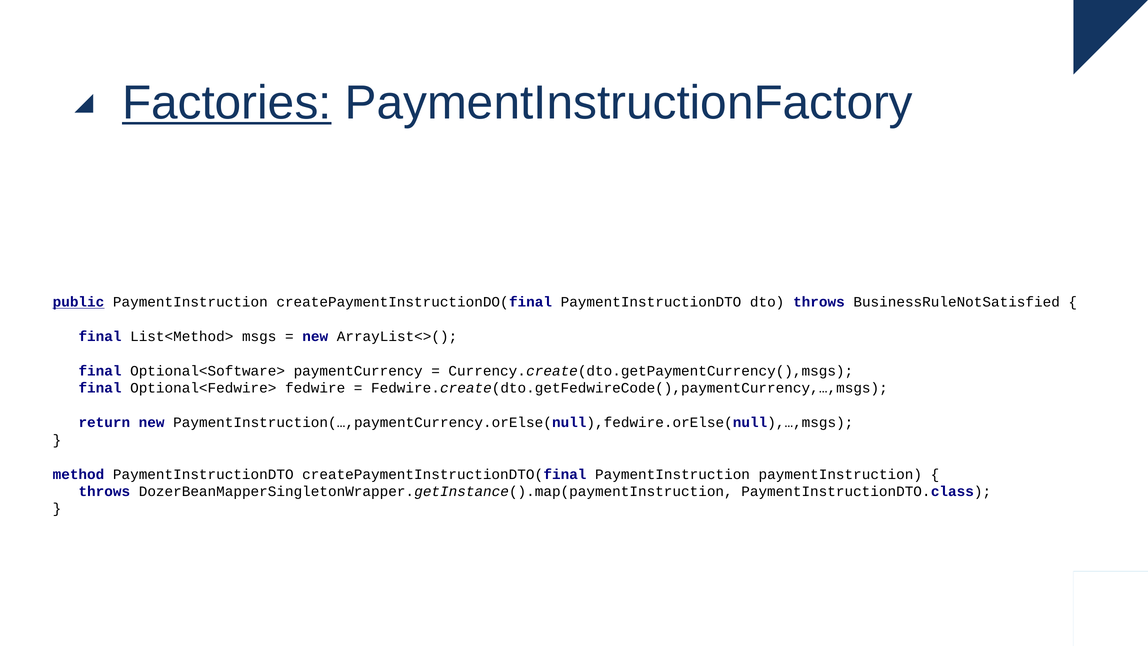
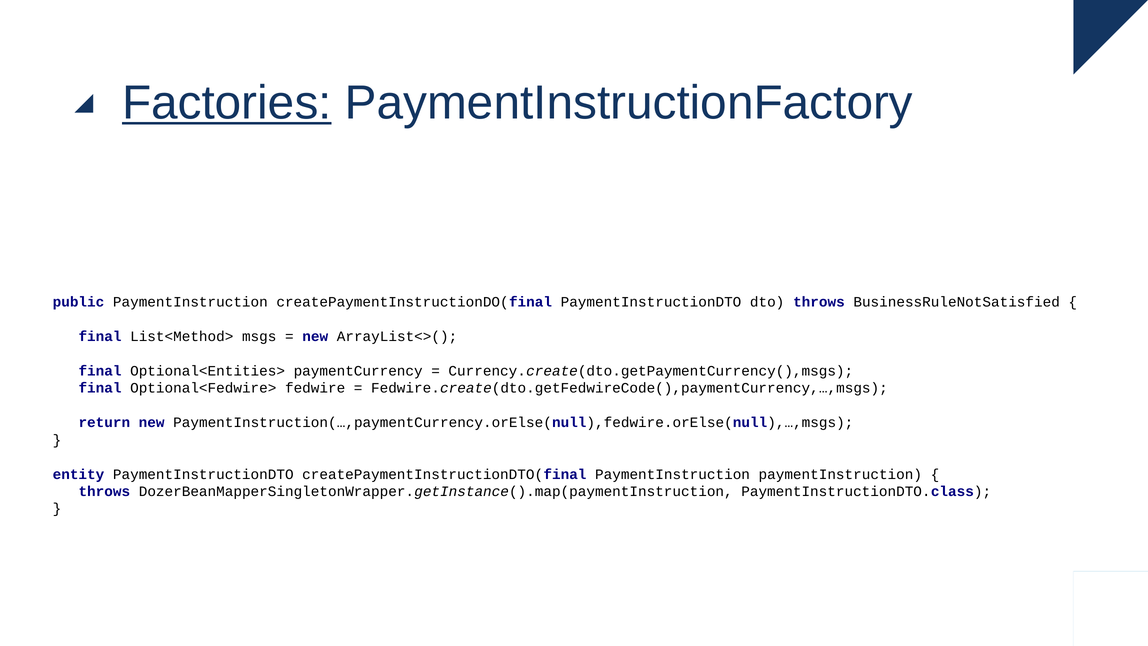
public underline: present -> none
Optional<Software>: Optional<Software> -> Optional<Entities>
method: method -> entity
